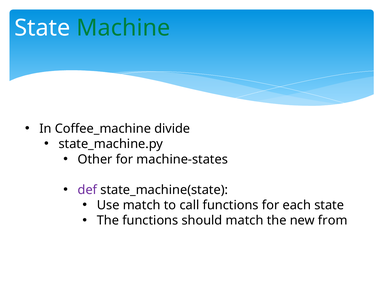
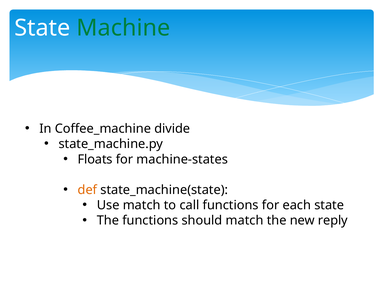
Other: Other -> Floats
def colour: purple -> orange
from: from -> reply
